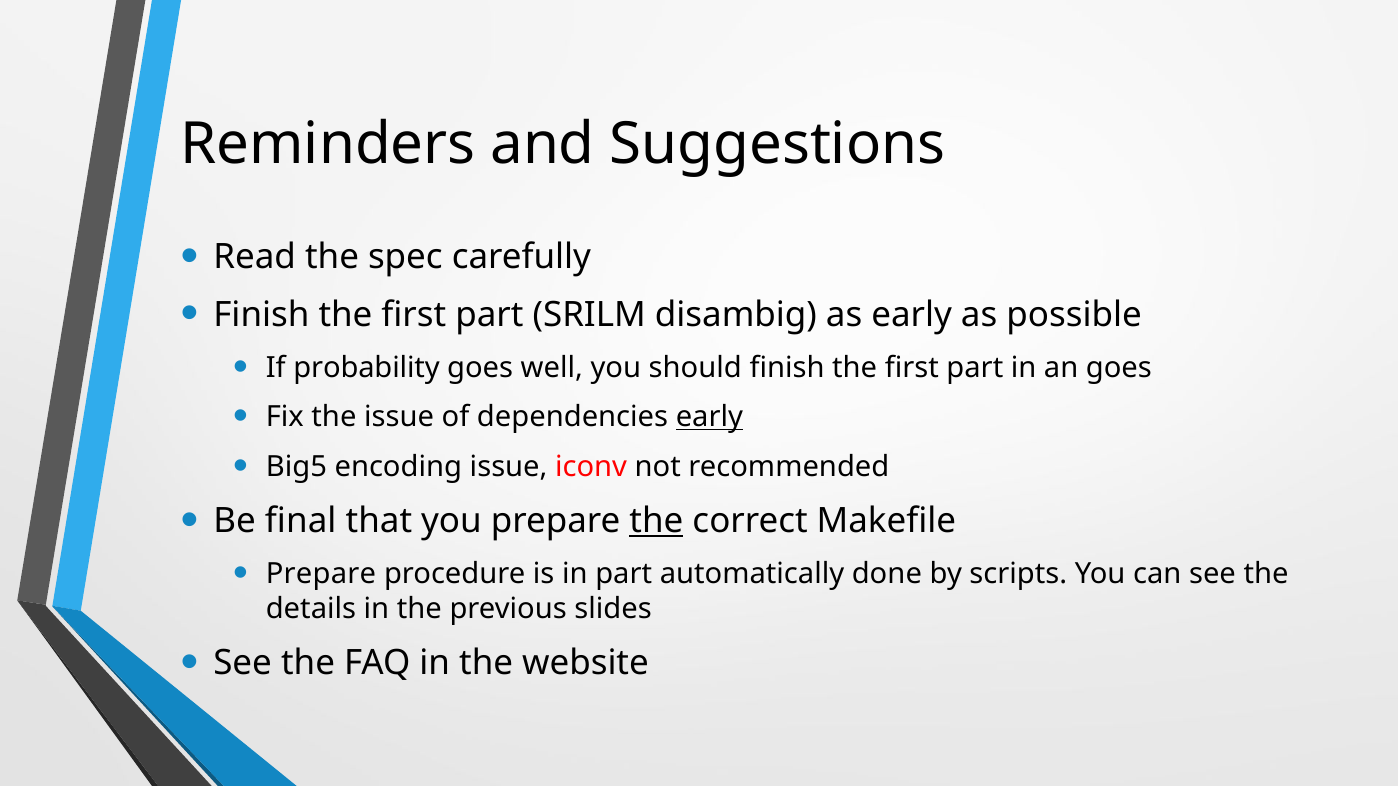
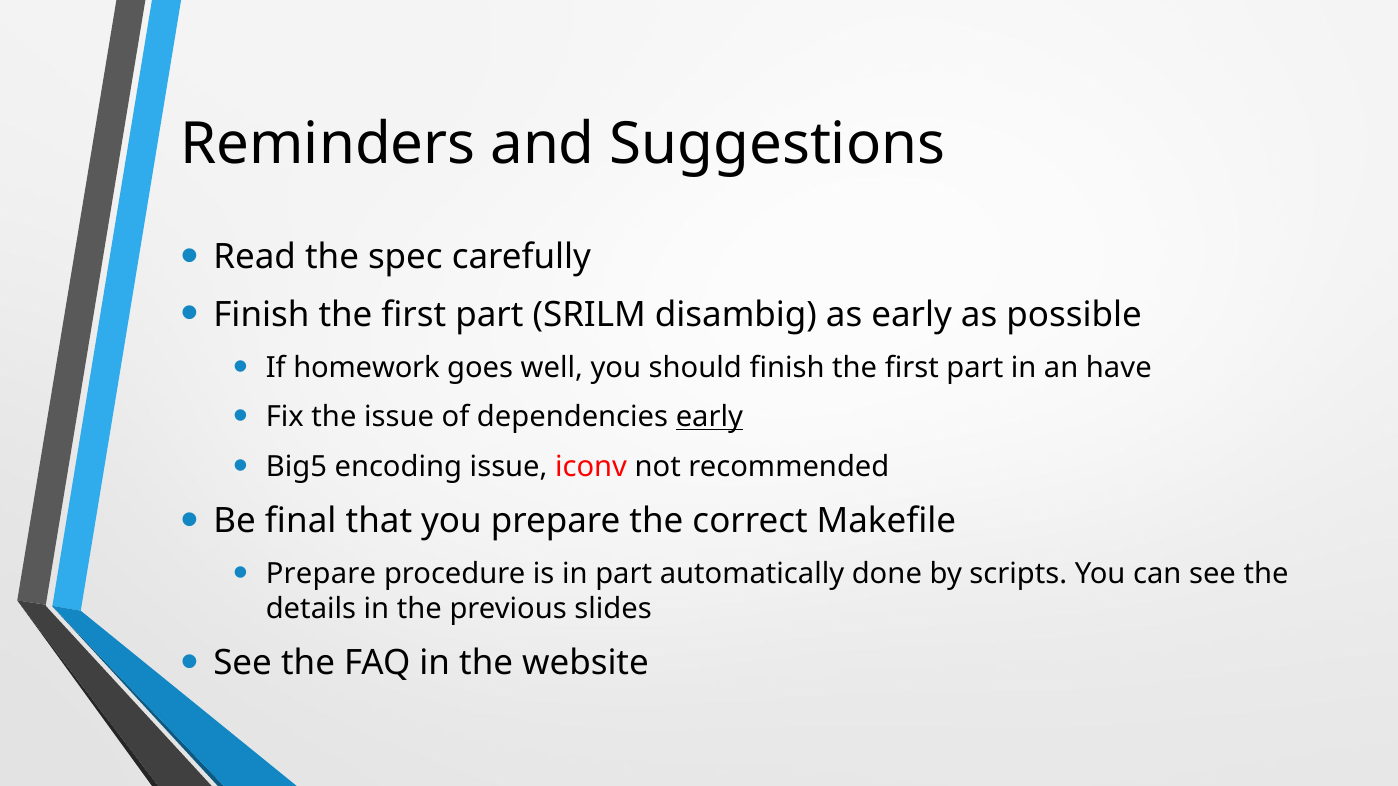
probability: probability -> homework
an goes: goes -> have
the at (656, 521) underline: present -> none
